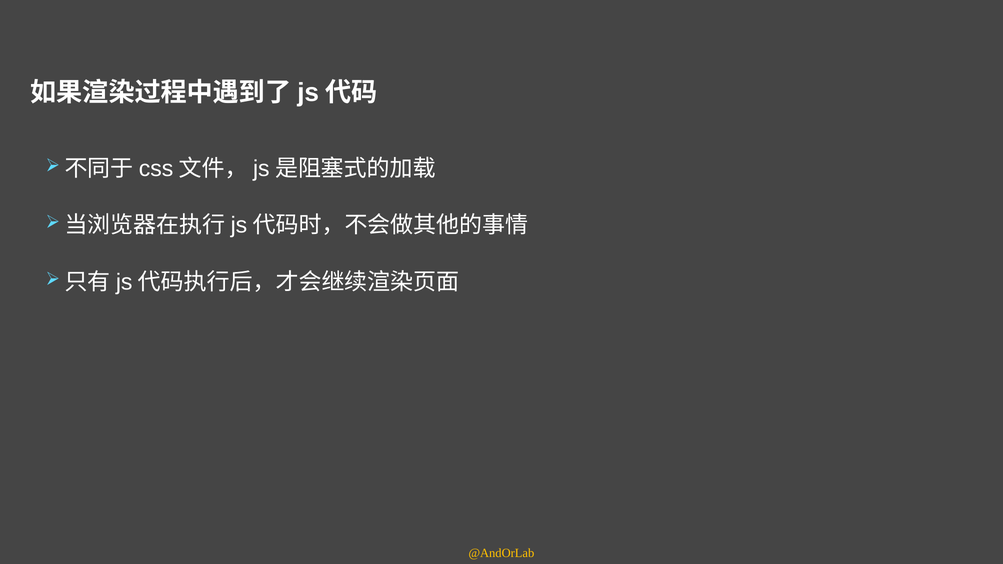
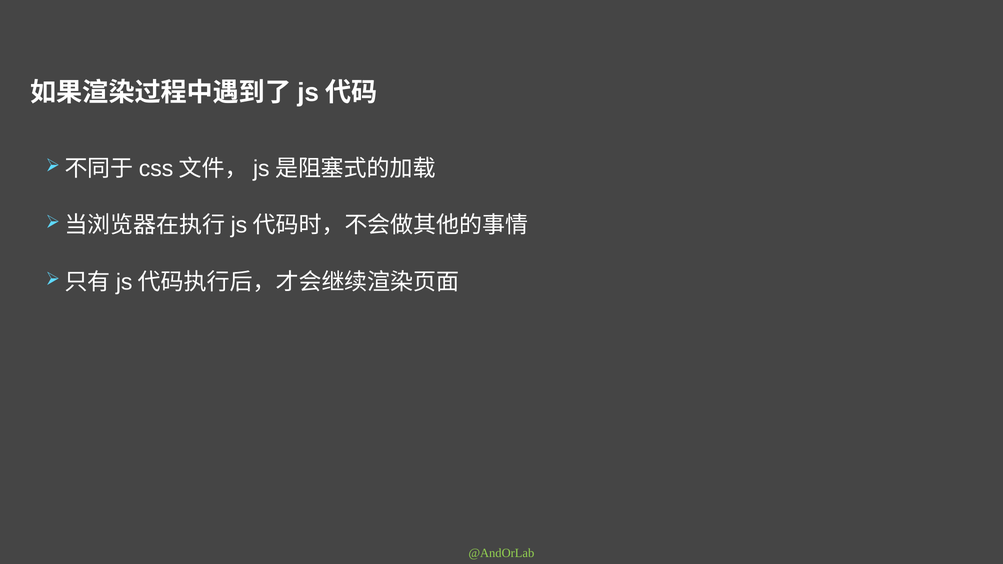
@AndOrLab colour: yellow -> light green
